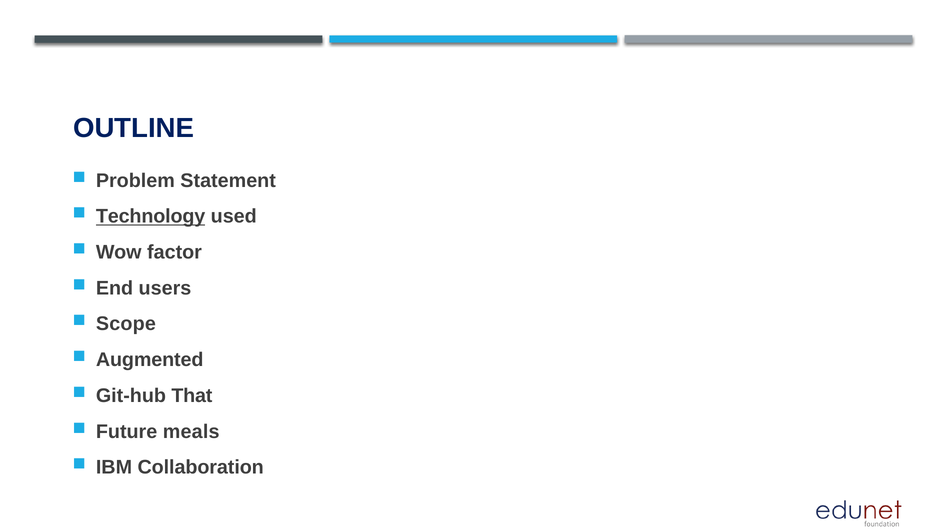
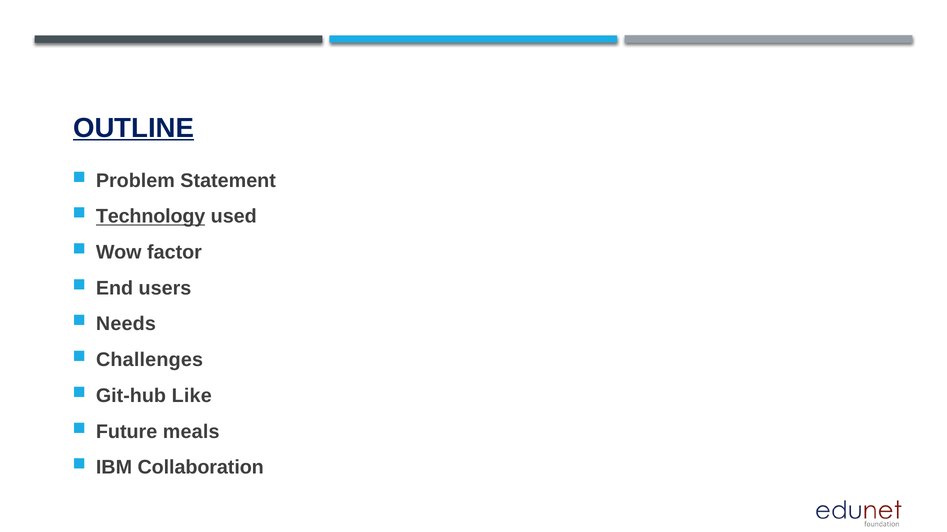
OUTLINE underline: none -> present
Scope: Scope -> Needs
Augmented: Augmented -> Challenges
That: That -> Like
